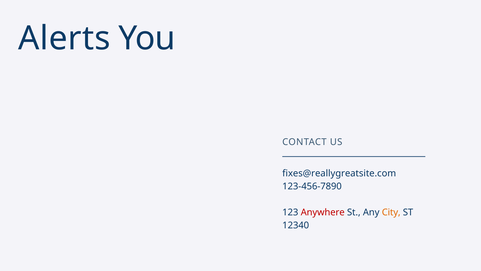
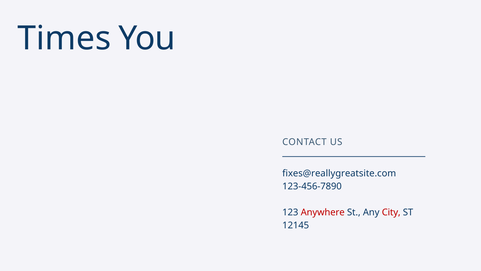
Alerts: Alerts -> Times
City colour: orange -> red
12340: 12340 -> 12145
